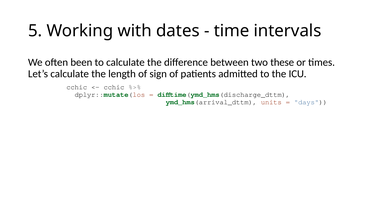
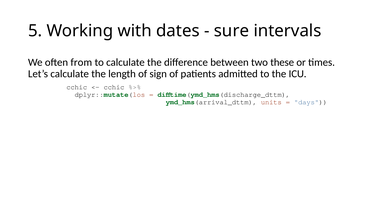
time: time -> sure
been: been -> from
